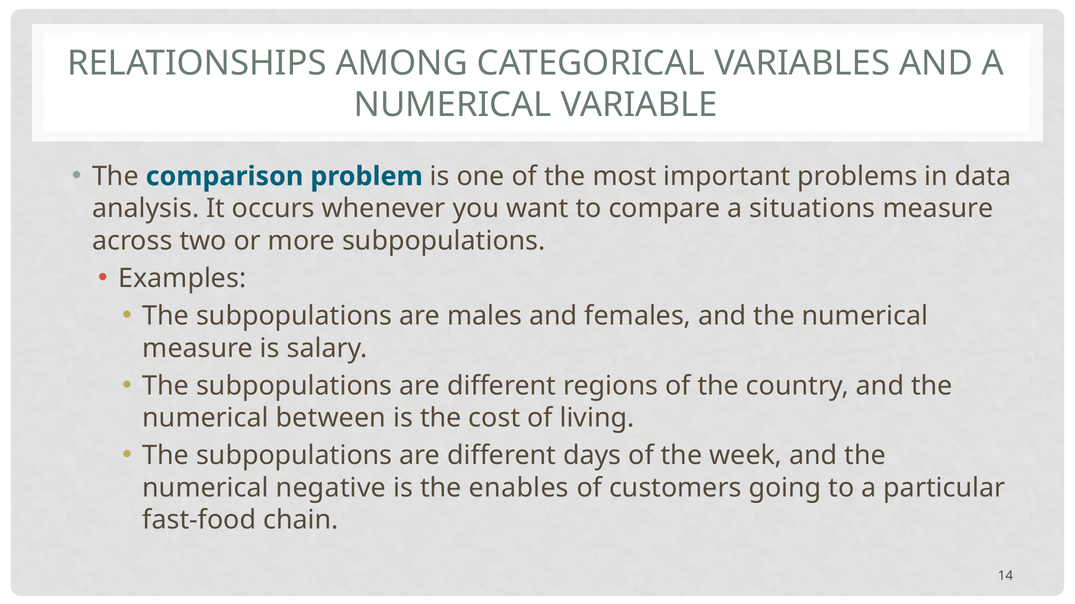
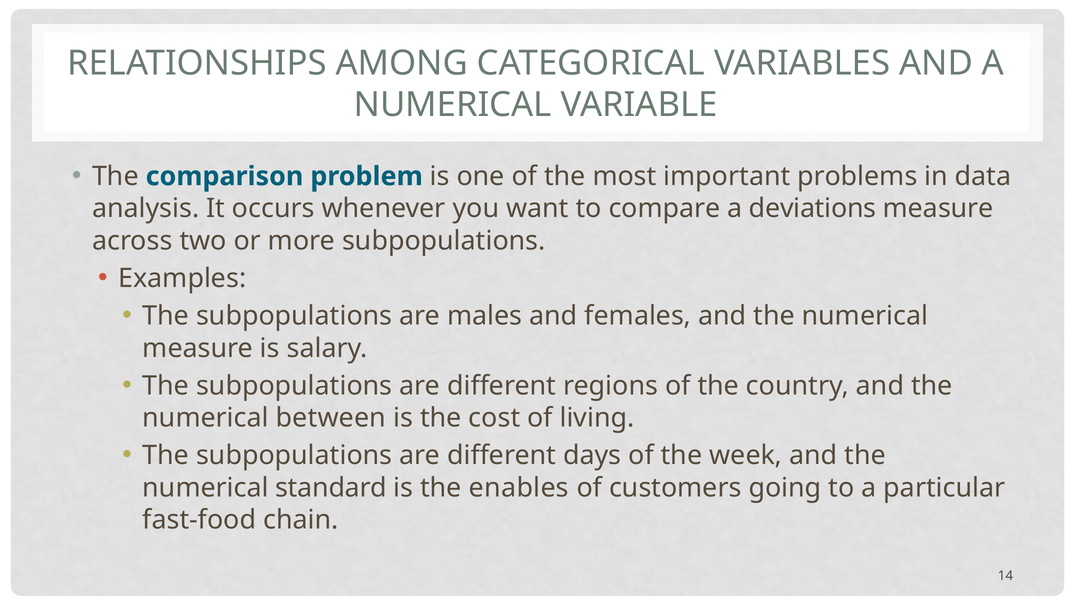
situations: situations -> deviations
negative: negative -> standard
